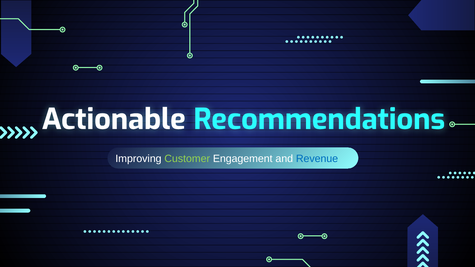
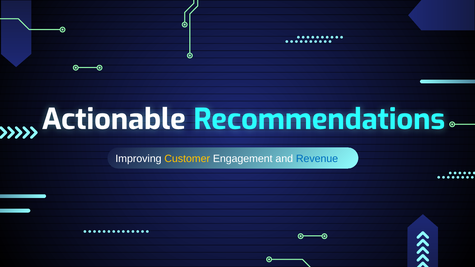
Customer colour: light green -> yellow
